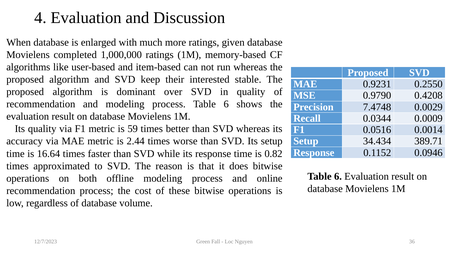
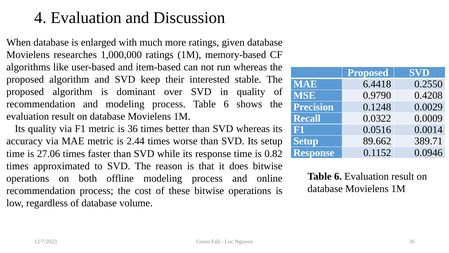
completed: completed -> researches
0.9231: 0.9231 -> 6.4418
7.4748: 7.4748 -> 0.1248
0.0344: 0.0344 -> 0.0322
is 59: 59 -> 36
34.434: 34.434 -> 89.662
16.64: 16.64 -> 27.06
